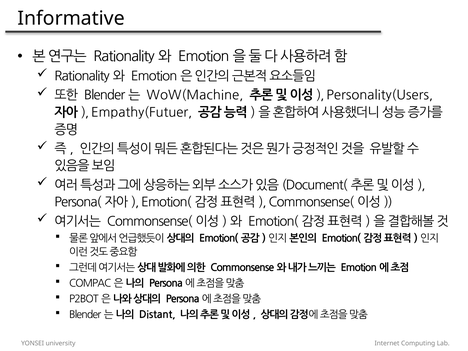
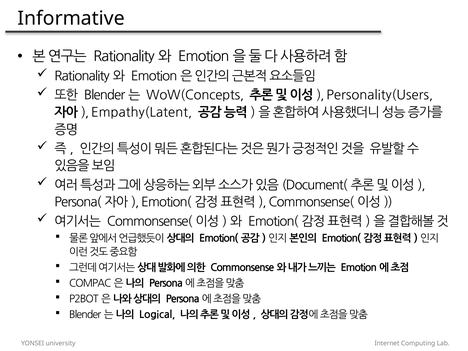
WoW(Machine: WoW(Machine -> WoW(Concepts
Empathy(Futuer: Empathy(Futuer -> Empathy(Latent
Distant: Distant -> Logical
